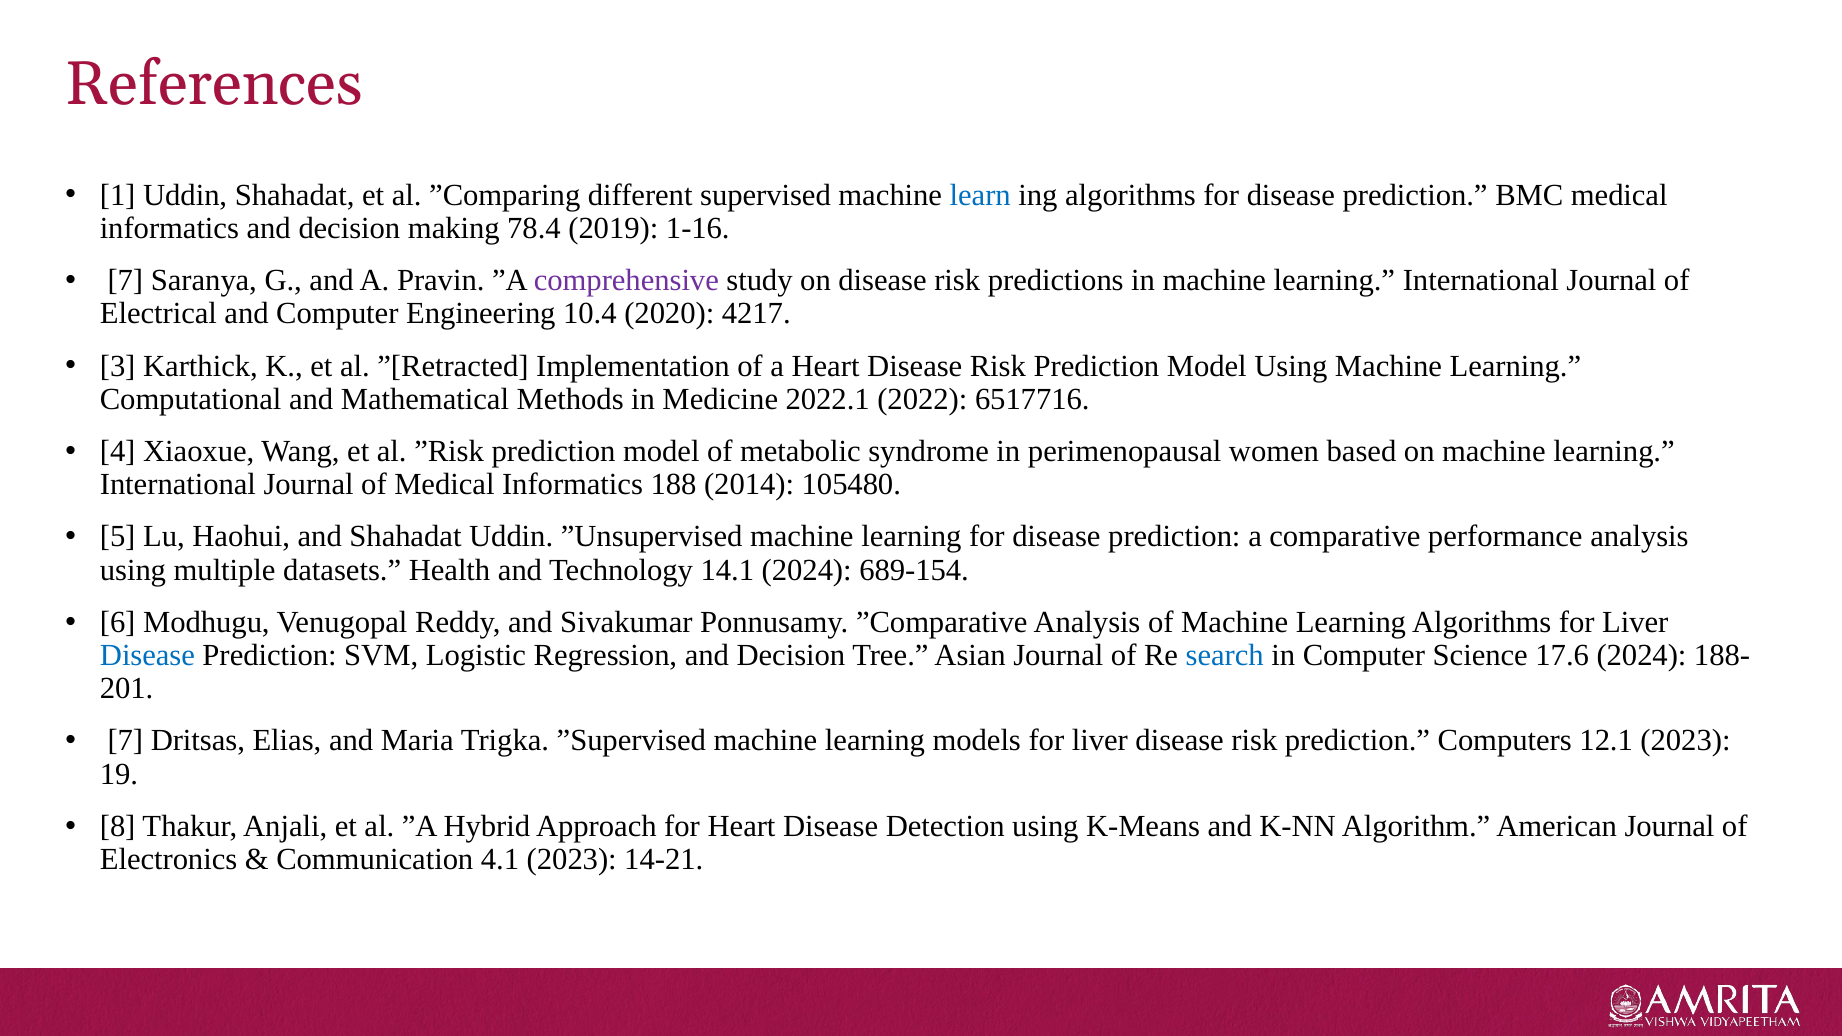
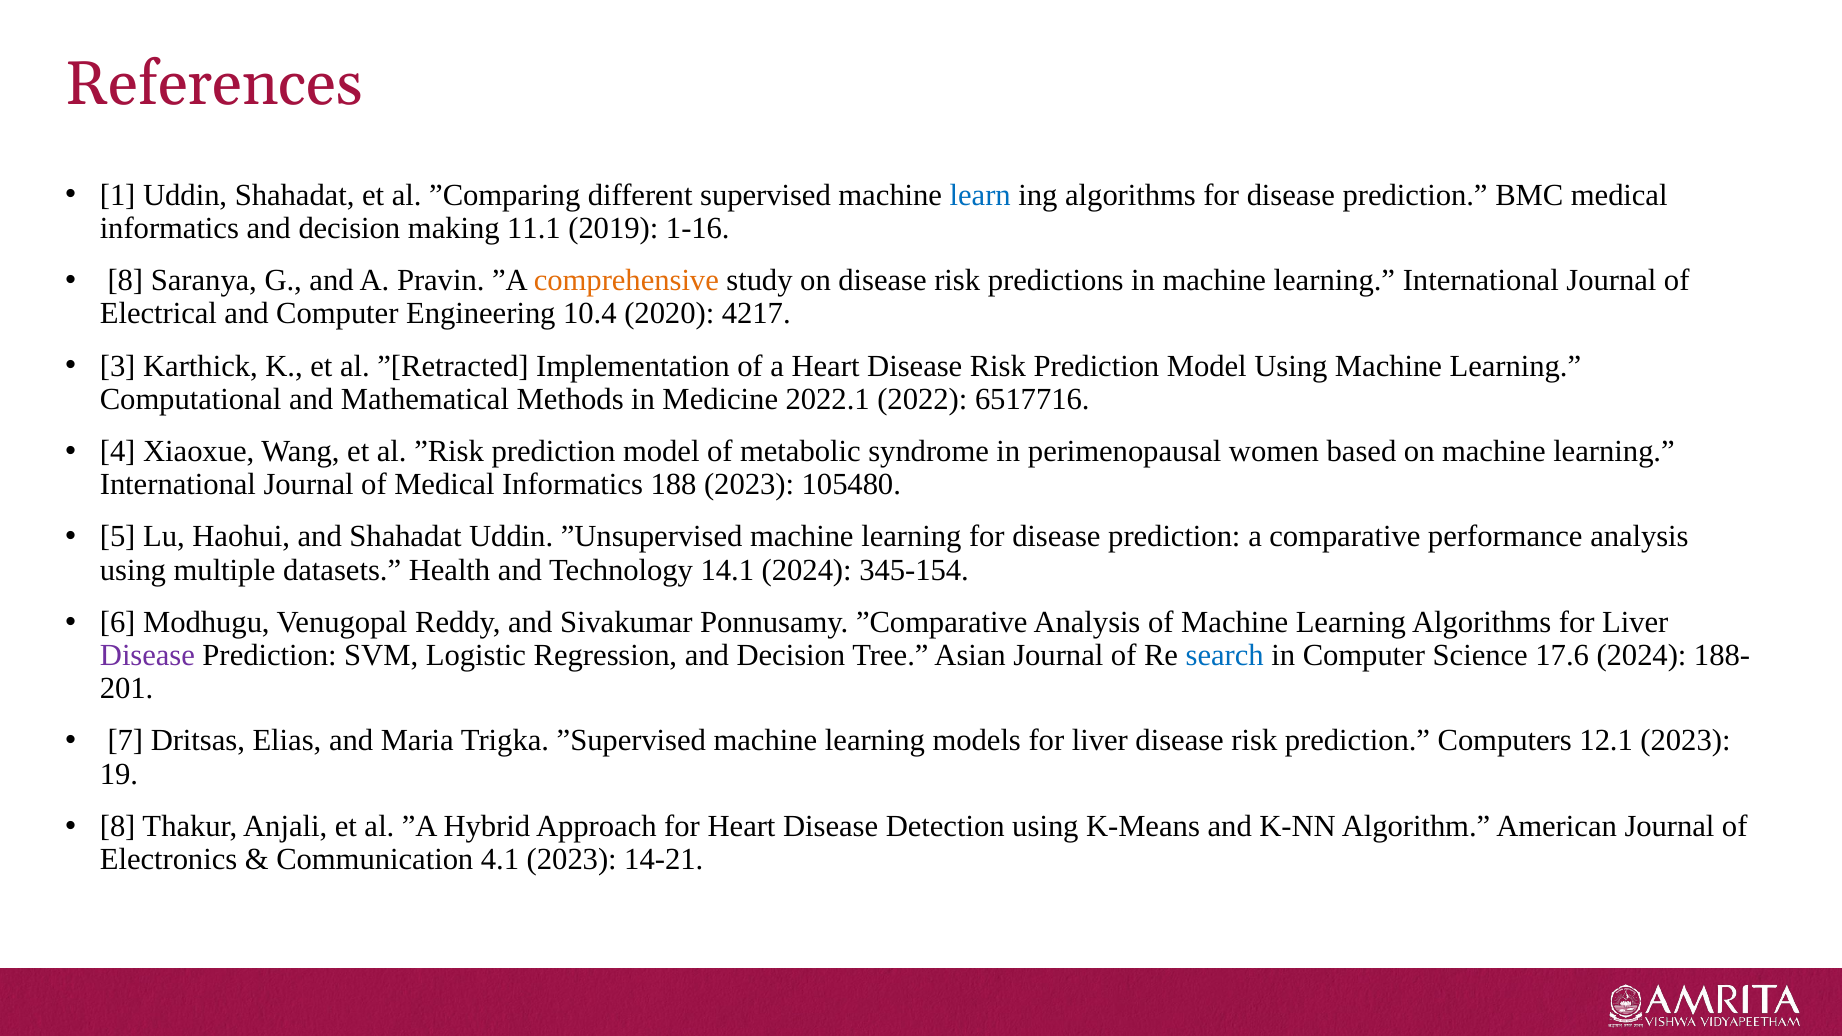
78.4: 78.4 -> 11.1
7 at (125, 281): 7 -> 8
comprehensive colour: purple -> orange
188 2014: 2014 -> 2023
689-154: 689-154 -> 345-154
Disease at (147, 655) colour: blue -> purple
